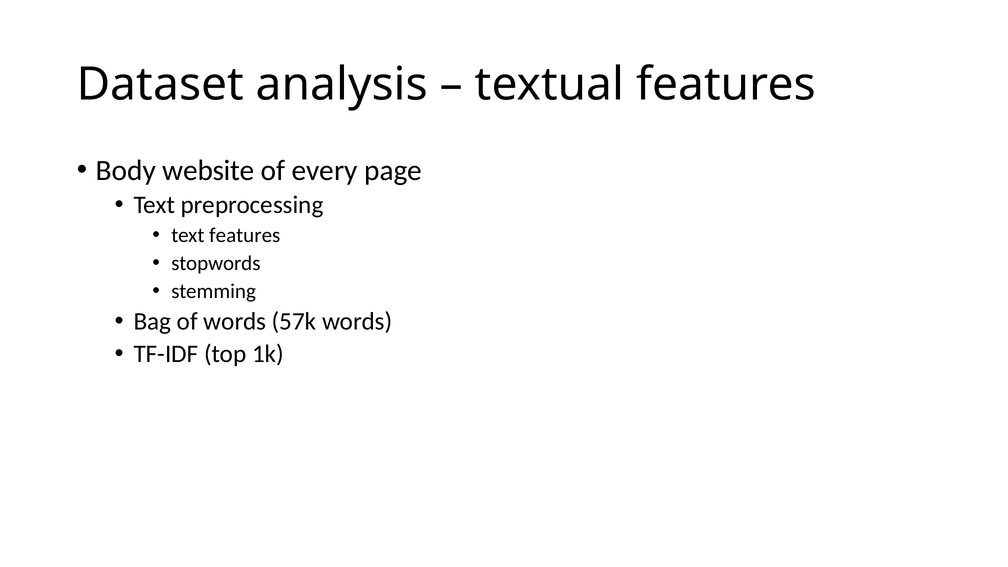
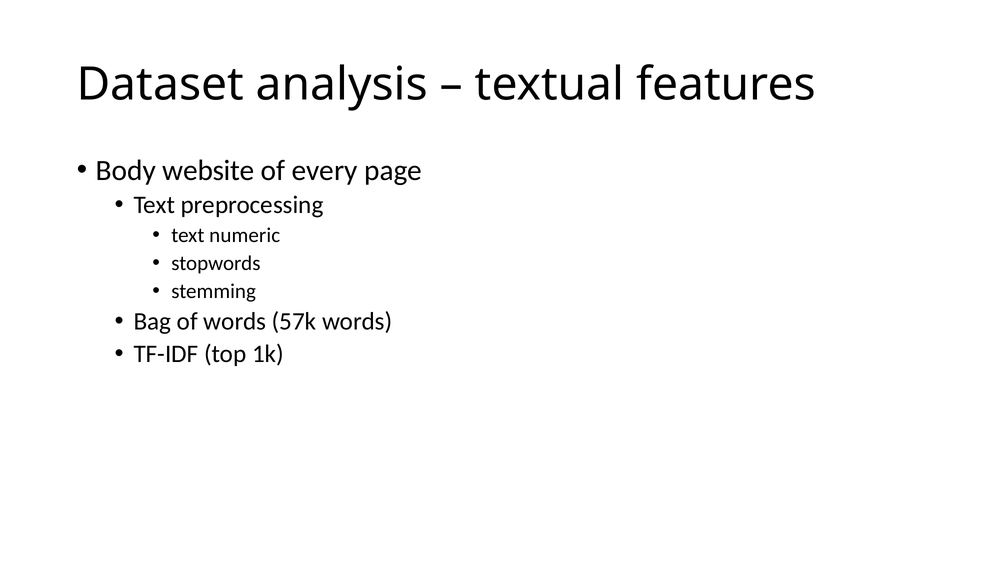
text features: features -> numeric
